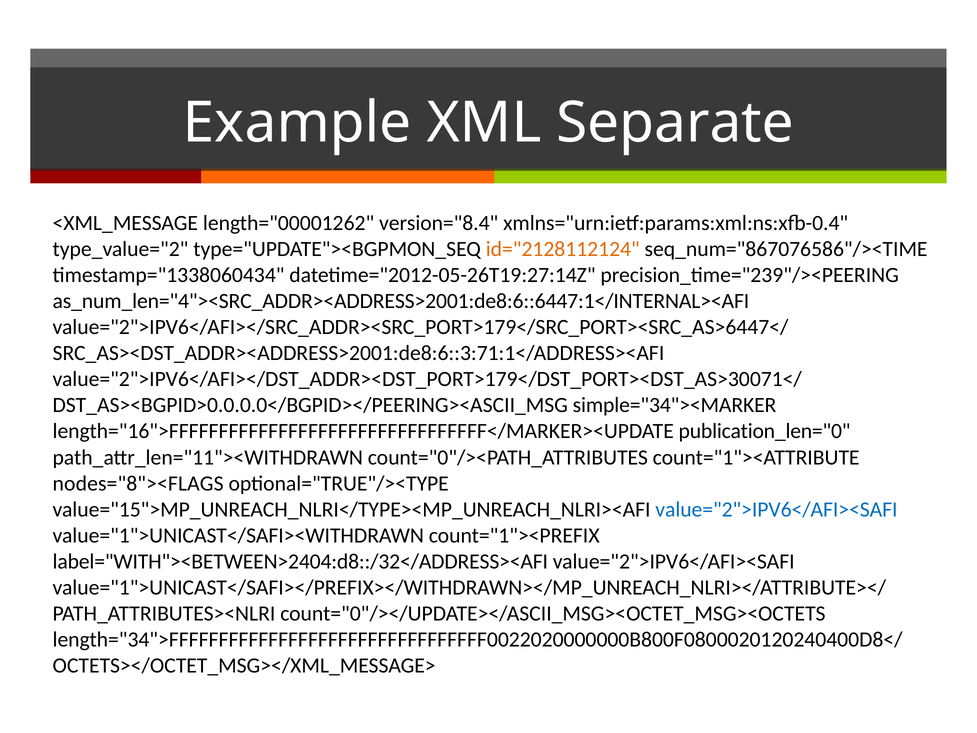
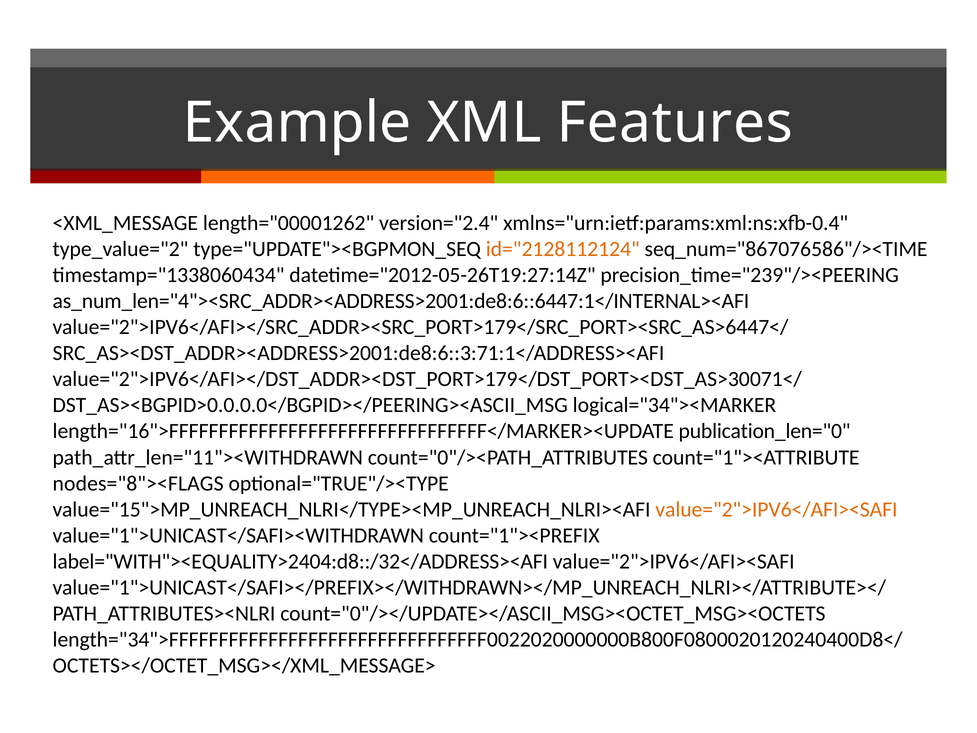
Separate: Separate -> Features
version="8.4: version="8.4 -> version="2.4
simple="34"><MARKER: simple="34"><MARKER -> logical="34"><MARKER
value="2">IPV6</AFI><SAFI at (776, 509) colour: blue -> orange
label="WITH"><BETWEEN>2404:d8::/32</ADDRESS><AFI: label="WITH"><BETWEEN>2404:d8::/32</ADDRESS><AFI -> label="WITH"><EQUALITY>2404:d8::/32</ADDRESS><AFI
